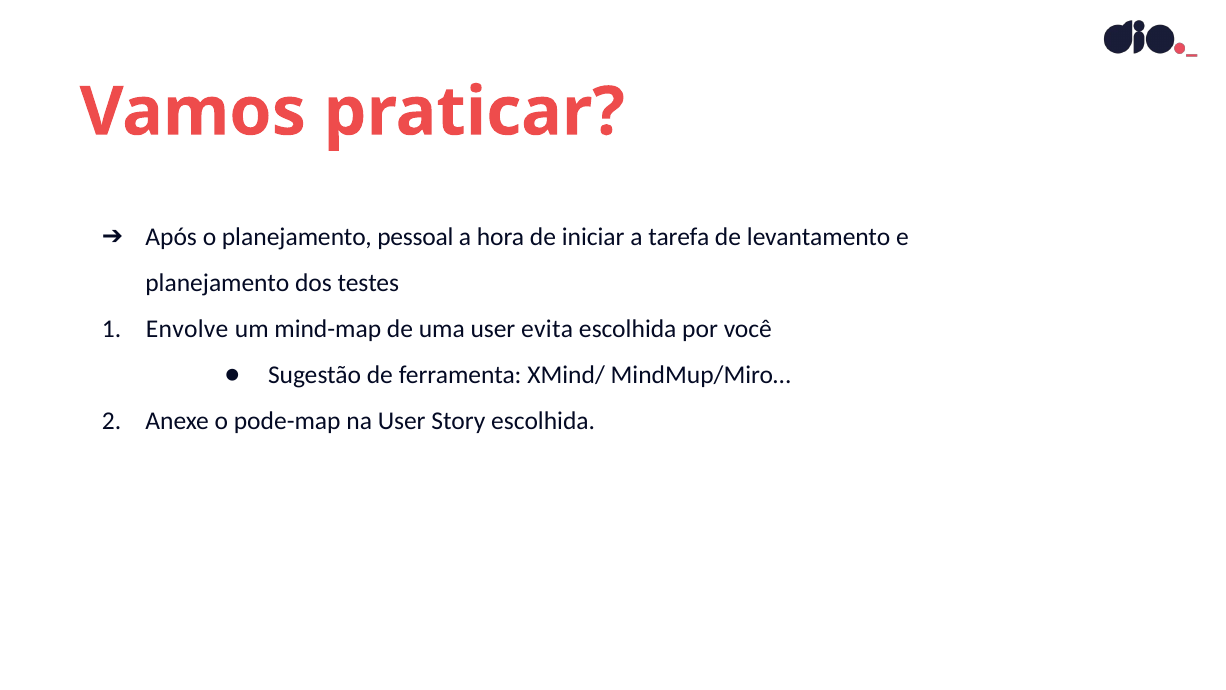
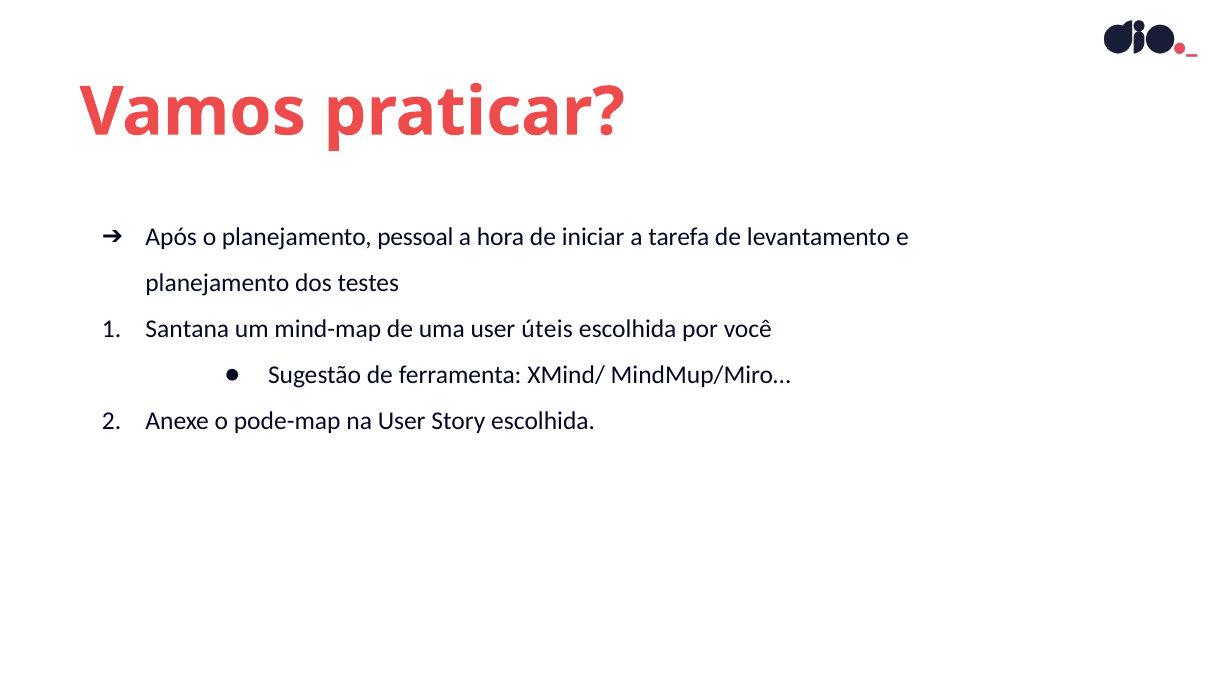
Envolve: Envolve -> Santana
evita: evita -> úteis
